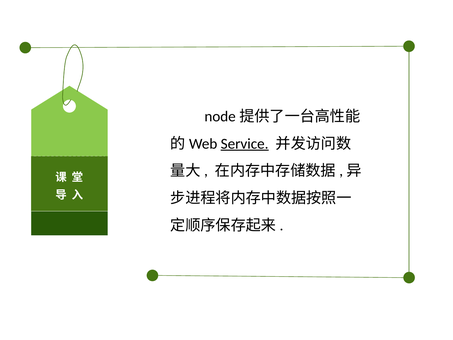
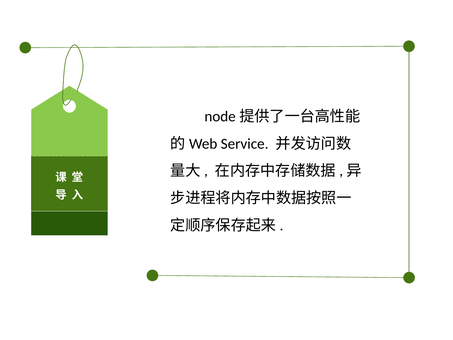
Service underline: present -> none
